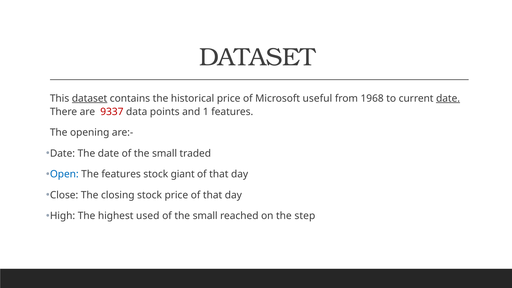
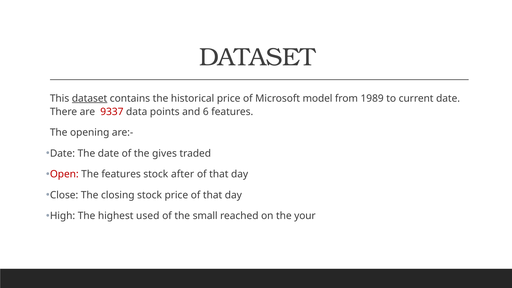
useful: useful -> model
1968: 1968 -> 1989
date at (448, 98) underline: present -> none
1: 1 -> 6
date of the small: small -> gives
Open colour: blue -> red
giant: giant -> after
step: step -> your
